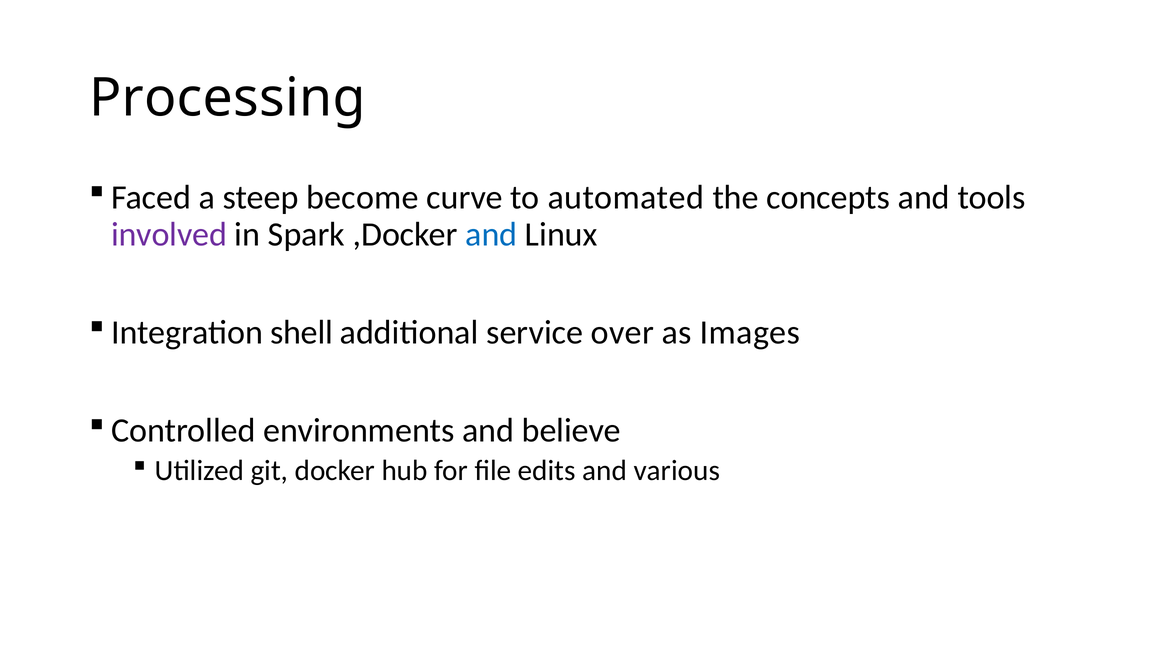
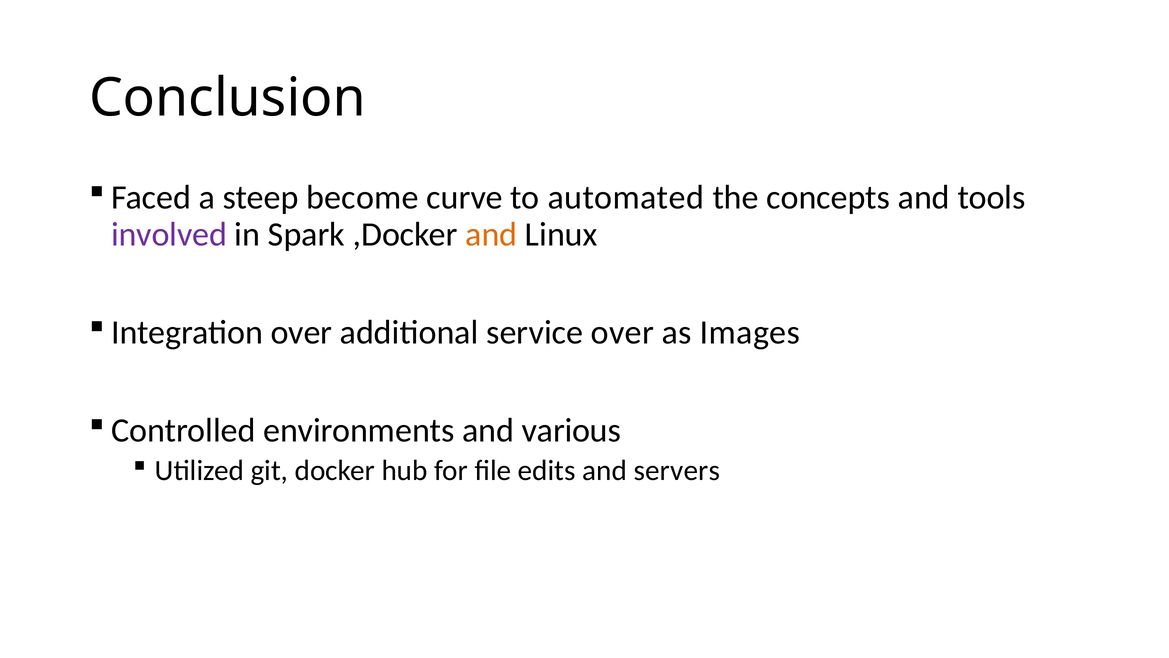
Processing: Processing -> Conclusion
and at (491, 234) colour: blue -> orange
Integration shell: shell -> over
believe: believe -> various
various: various -> servers
